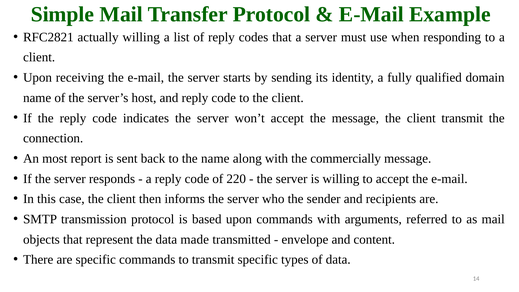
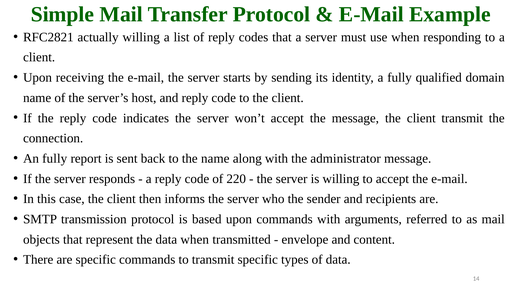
An most: most -> fully
commercially: commercially -> administrator
data made: made -> when
